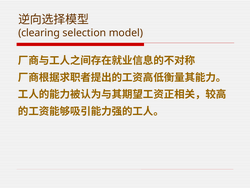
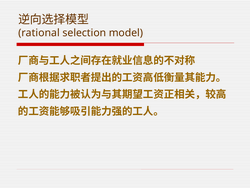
clearing: clearing -> rational
